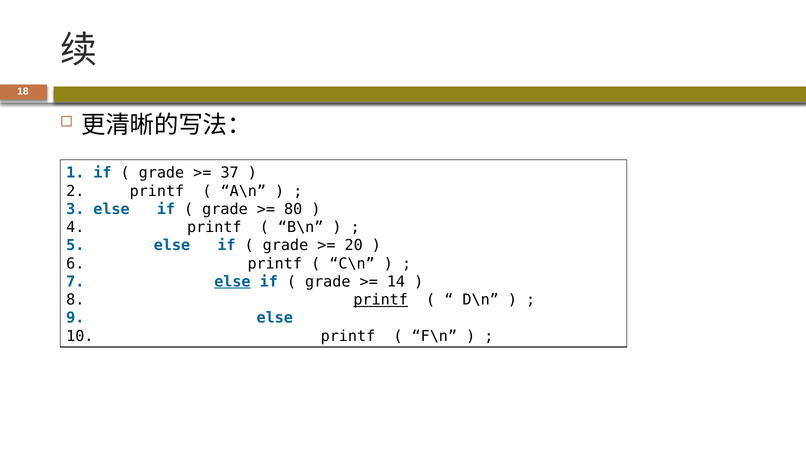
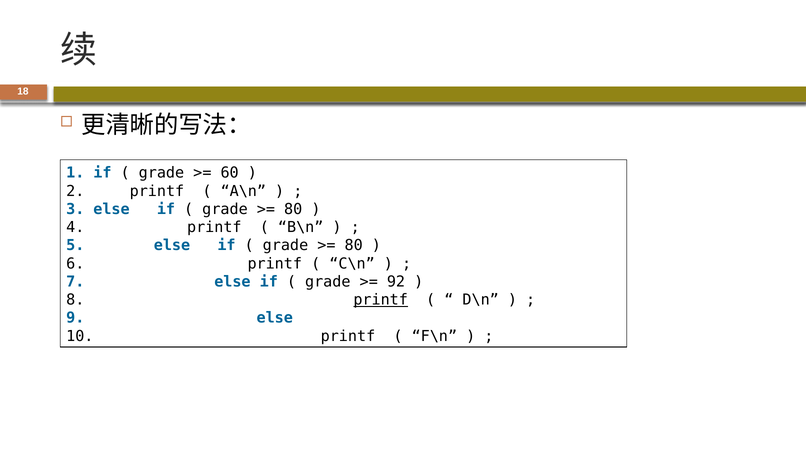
37: 37 -> 60
20 at (354, 246): 20 -> 80
else at (232, 282) underline: present -> none
14: 14 -> 92
